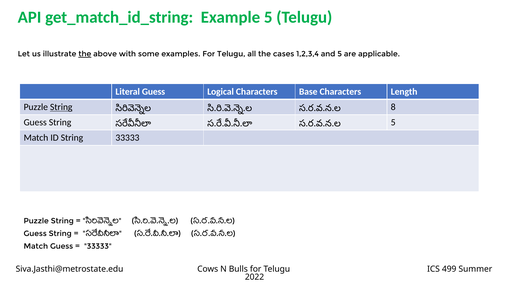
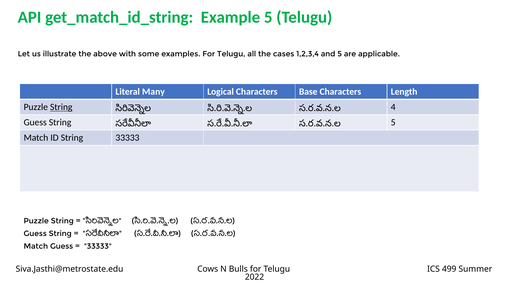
the at (85, 53) underline: present -> none
Literal Guess: Guess -> Many
8: 8 -> 4
